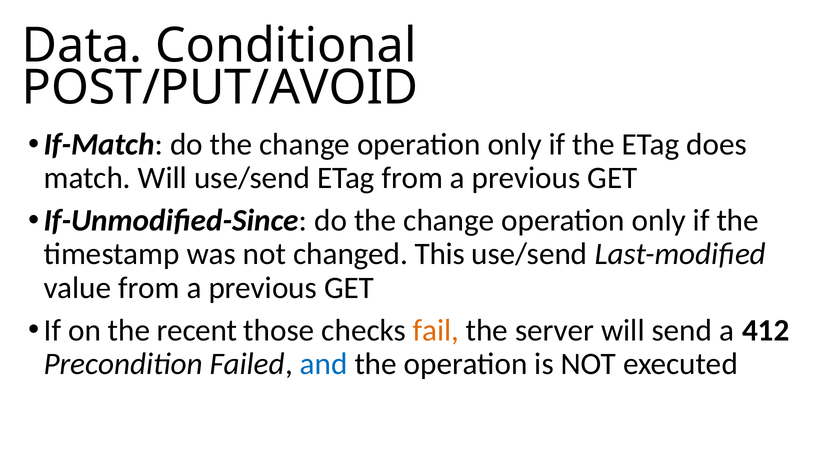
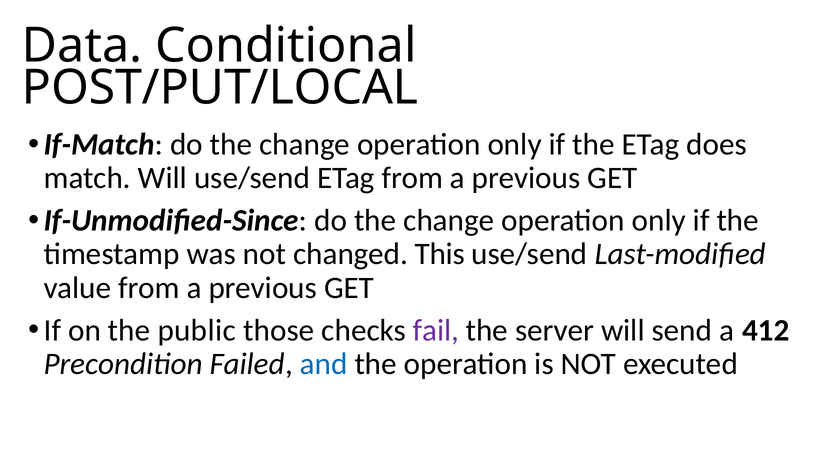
POST/PUT/AVOID: POST/PUT/AVOID -> POST/PUT/LOCAL
recent: recent -> public
fail colour: orange -> purple
